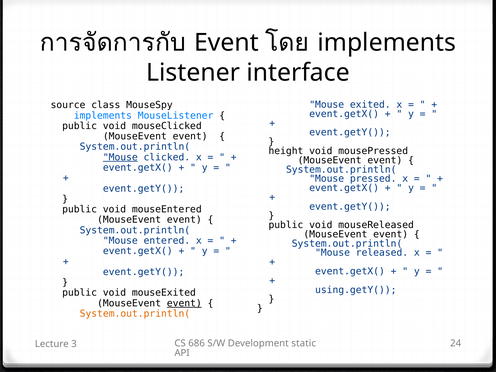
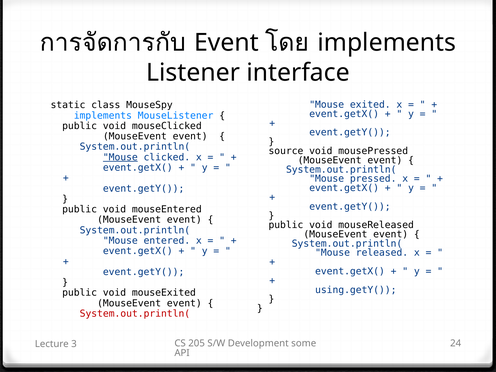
source: source -> static
height: height -> source
event at (184, 303) underline: present -> none
System.out.println( at (135, 314) colour: orange -> red
686: 686 -> 205
static: static -> some
